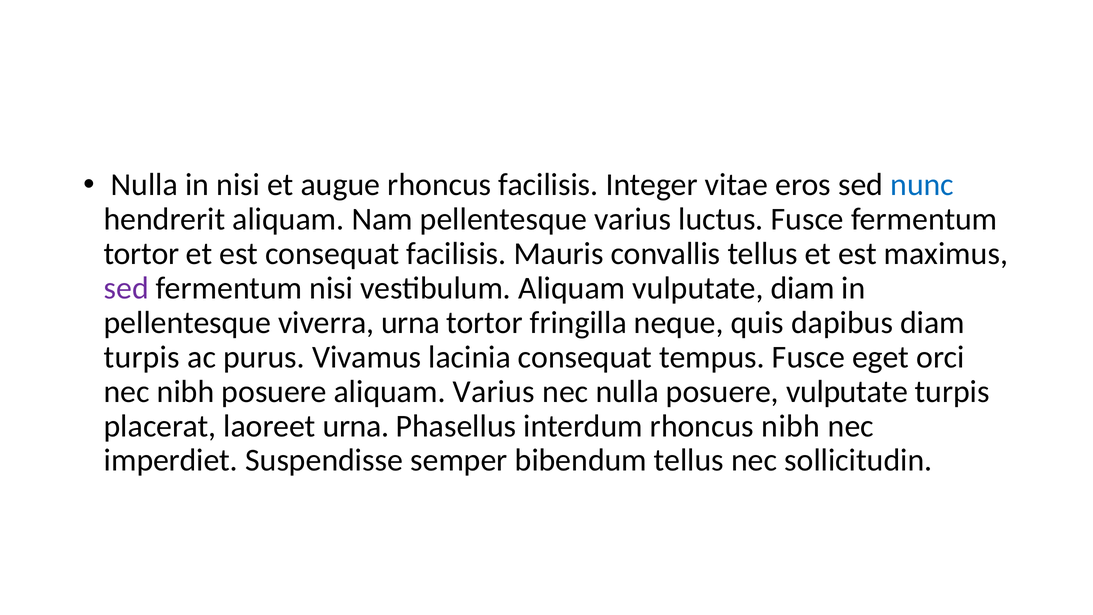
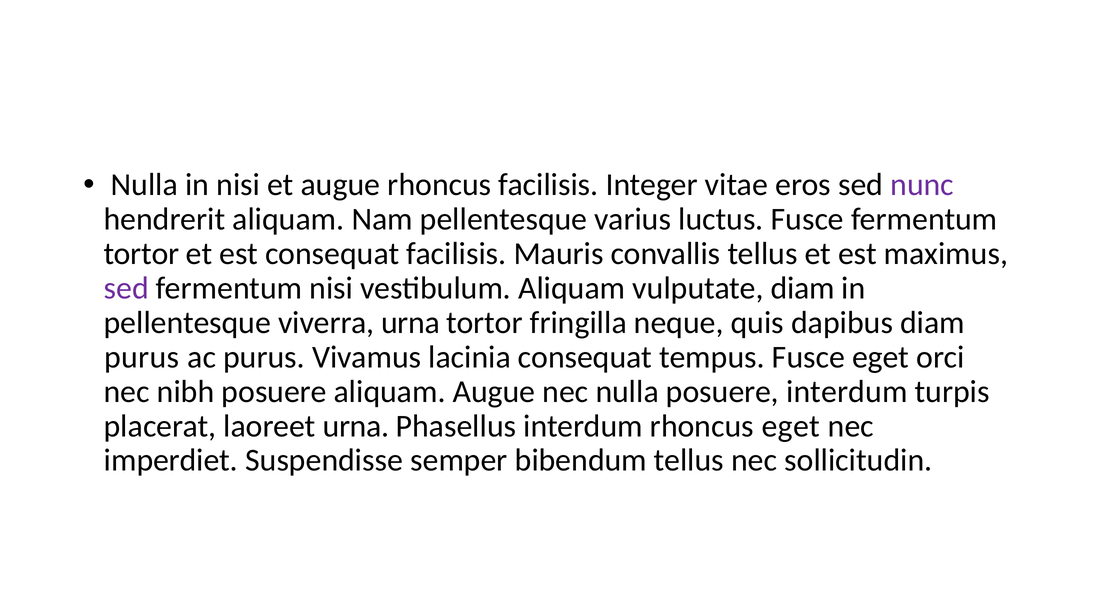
nunc colour: blue -> purple
turpis at (142, 357): turpis -> purus
aliquam Varius: Varius -> Augue
posuere vulputate: vulputate -> interdum
rhoncus nibh: nibh -> eget
